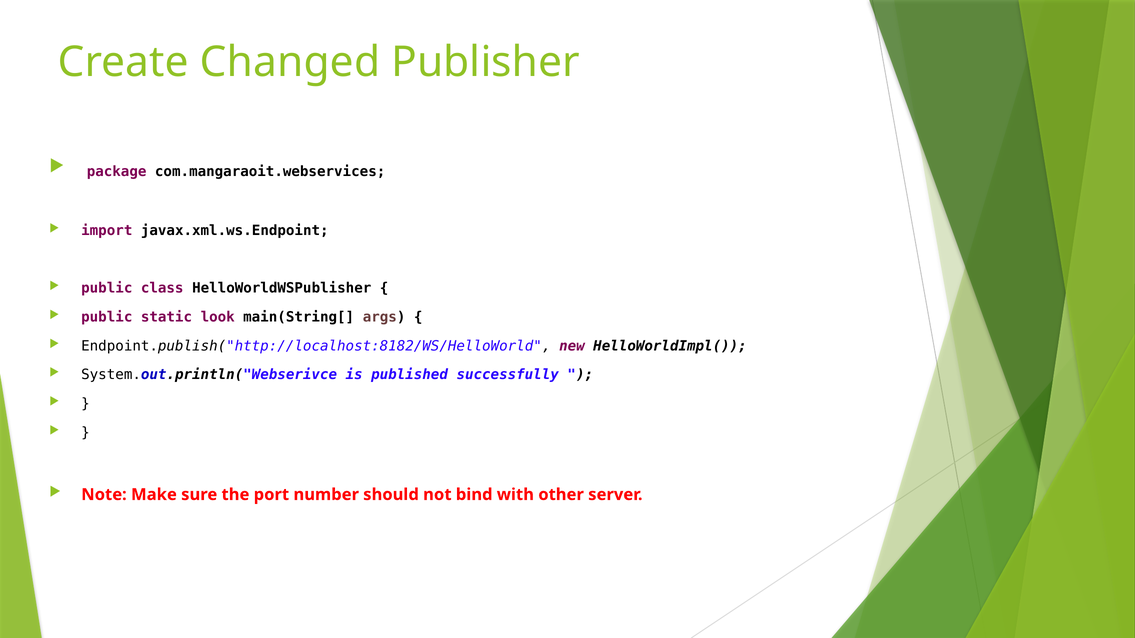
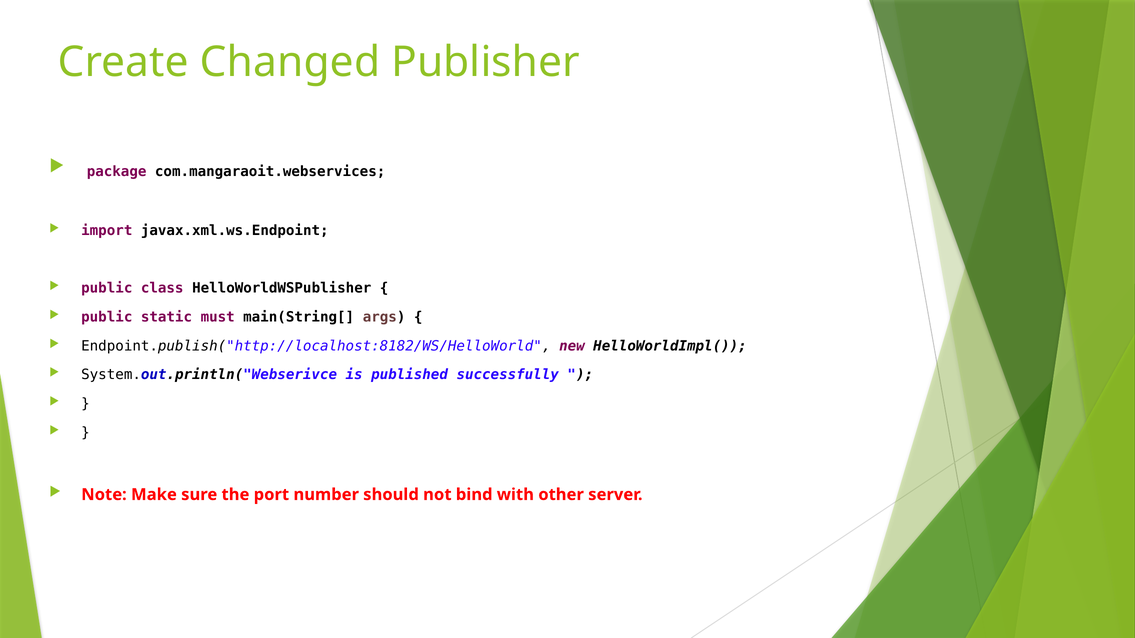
look: look -> must
